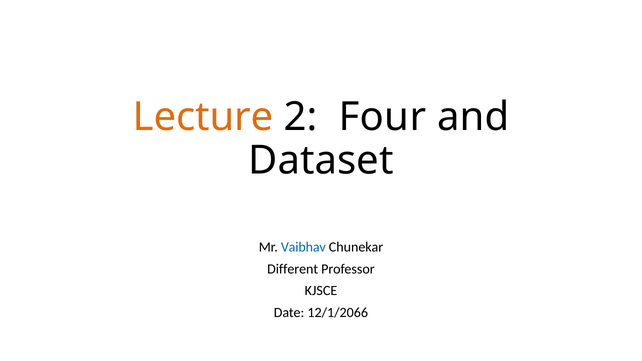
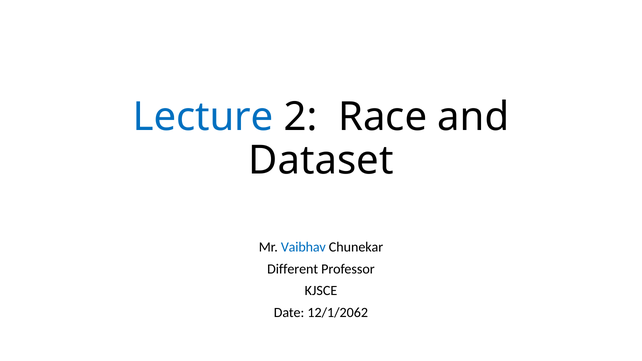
Lecture colour: orange -> blue
Four: Four -> Race
12/1/2066: 12/1/2066 -> 12/1/2062
